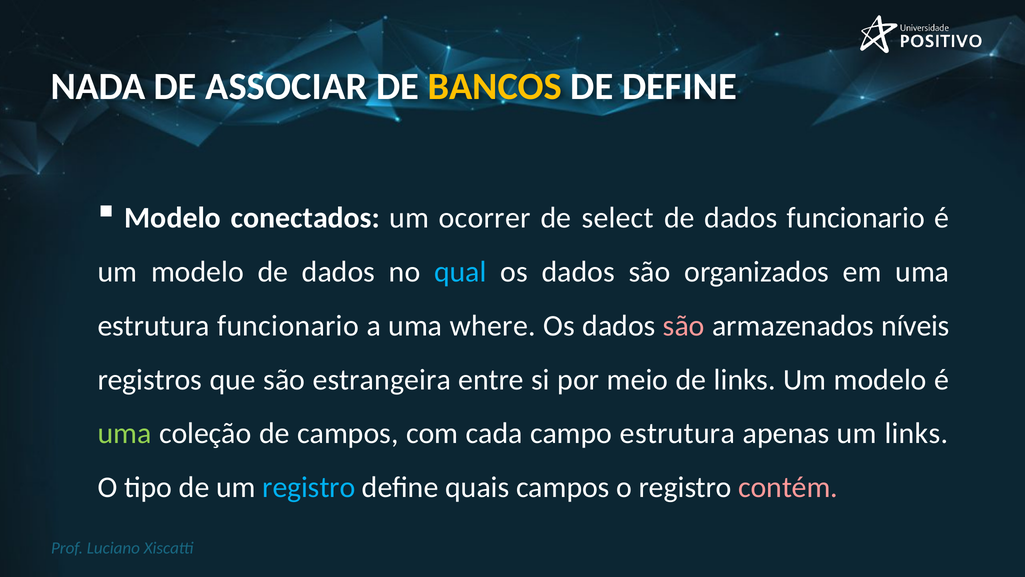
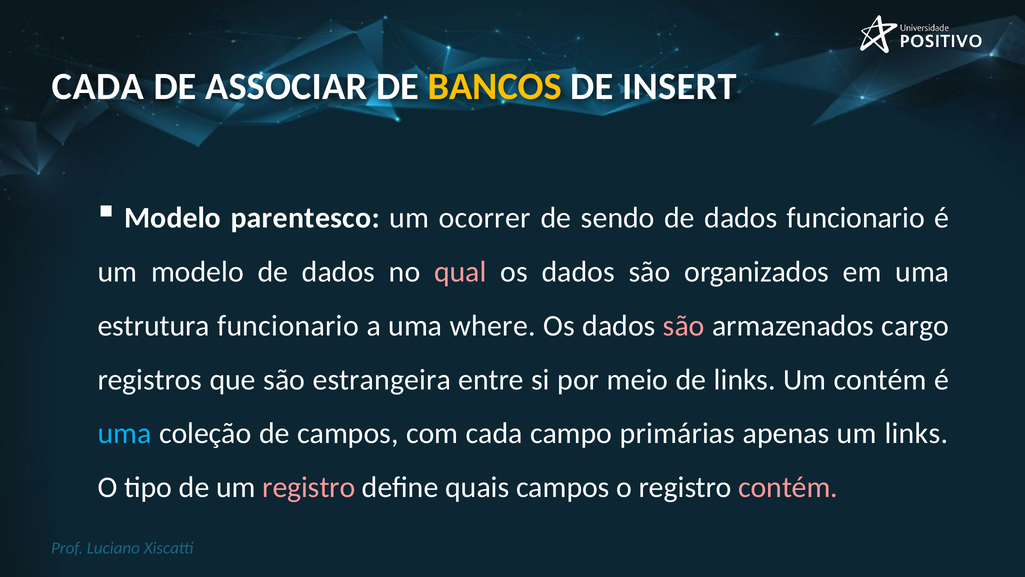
NADA at (98, 86): NADA -> CADA
DE DEFINE: DEFINE -> INSERT
conectados: conectados -> parentesco
select: select -> sendo
qual colour: light blue -> pink
níveis: níveis -> cargo
links Um modelo: modelo -> contém
uma at (125, 433) colour: light green -> light blue
campo estrutura: estrutura -> primárias
registro at (309, 487) colour: light blue -> pink
